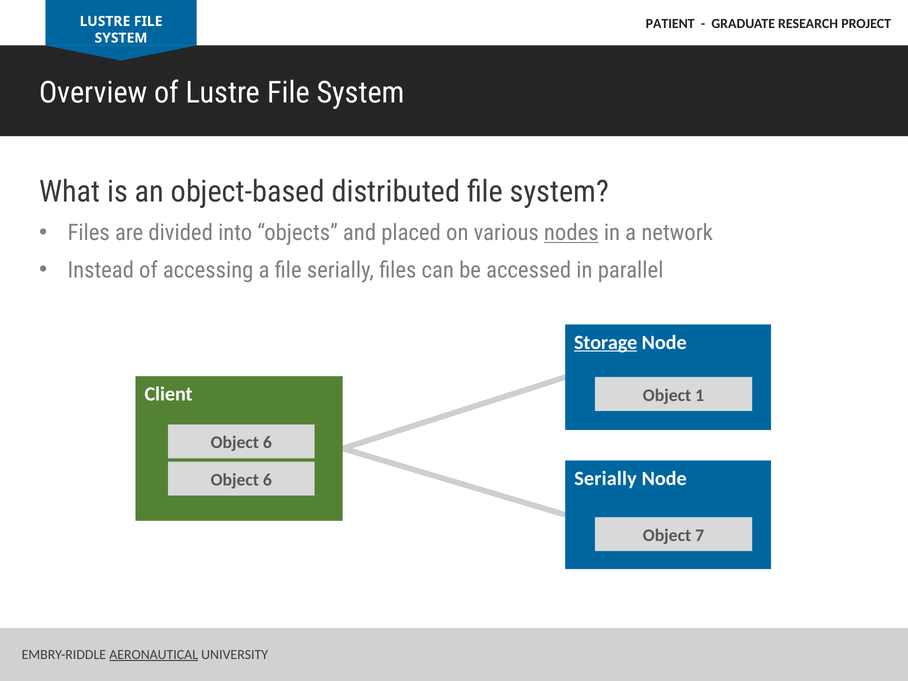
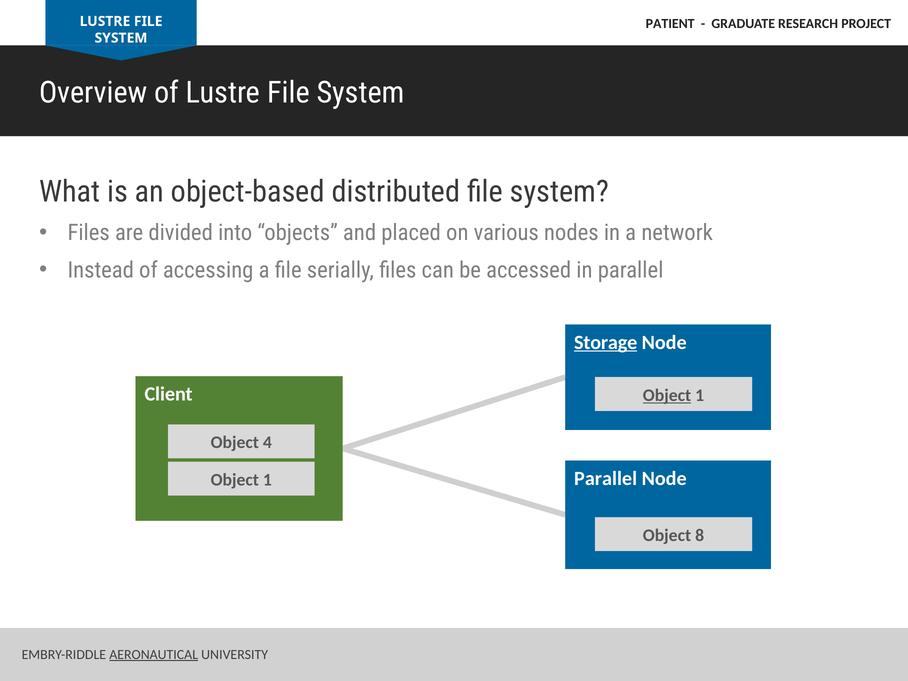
nodes underline: present -> none
Object at (667, 395) underline: none -> present
6 at (267, 443): 6 -> 4
Serially at (606, 478): Serially -> Parallel
6 at (267, 480): 6 -> 1
7: 7 -> 8
